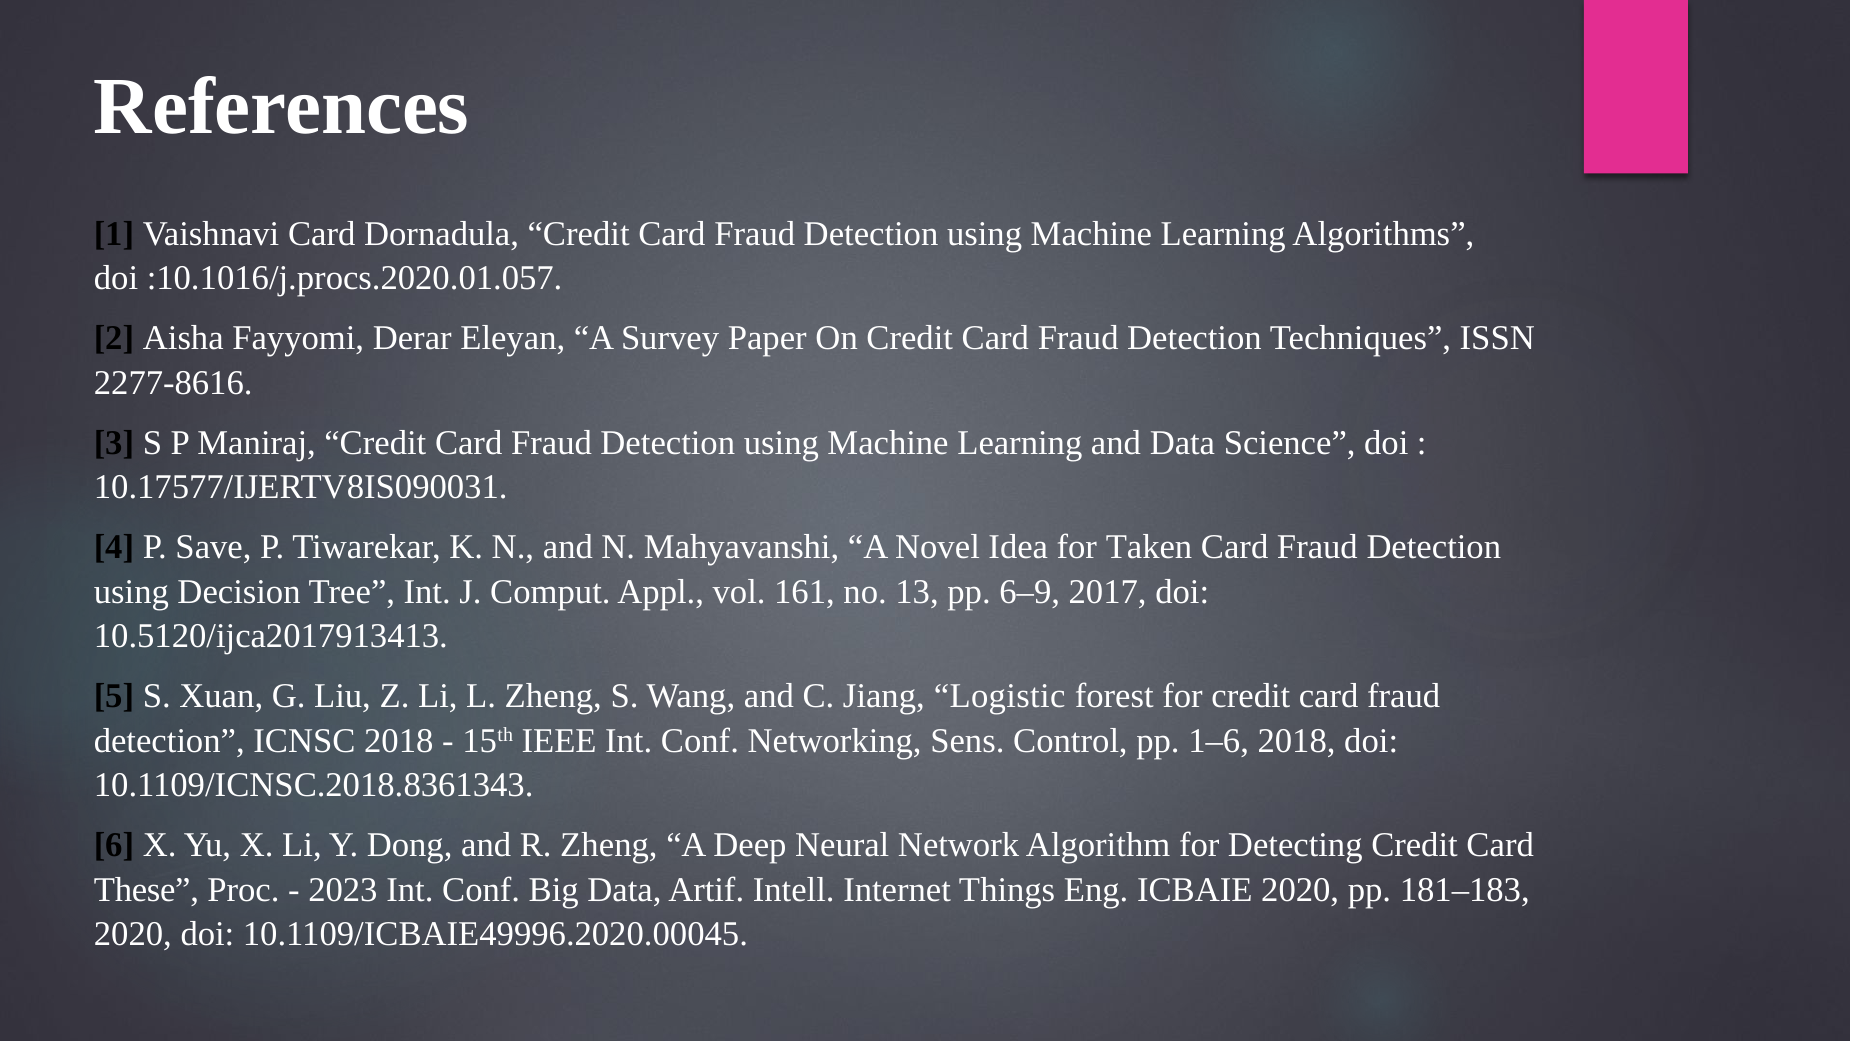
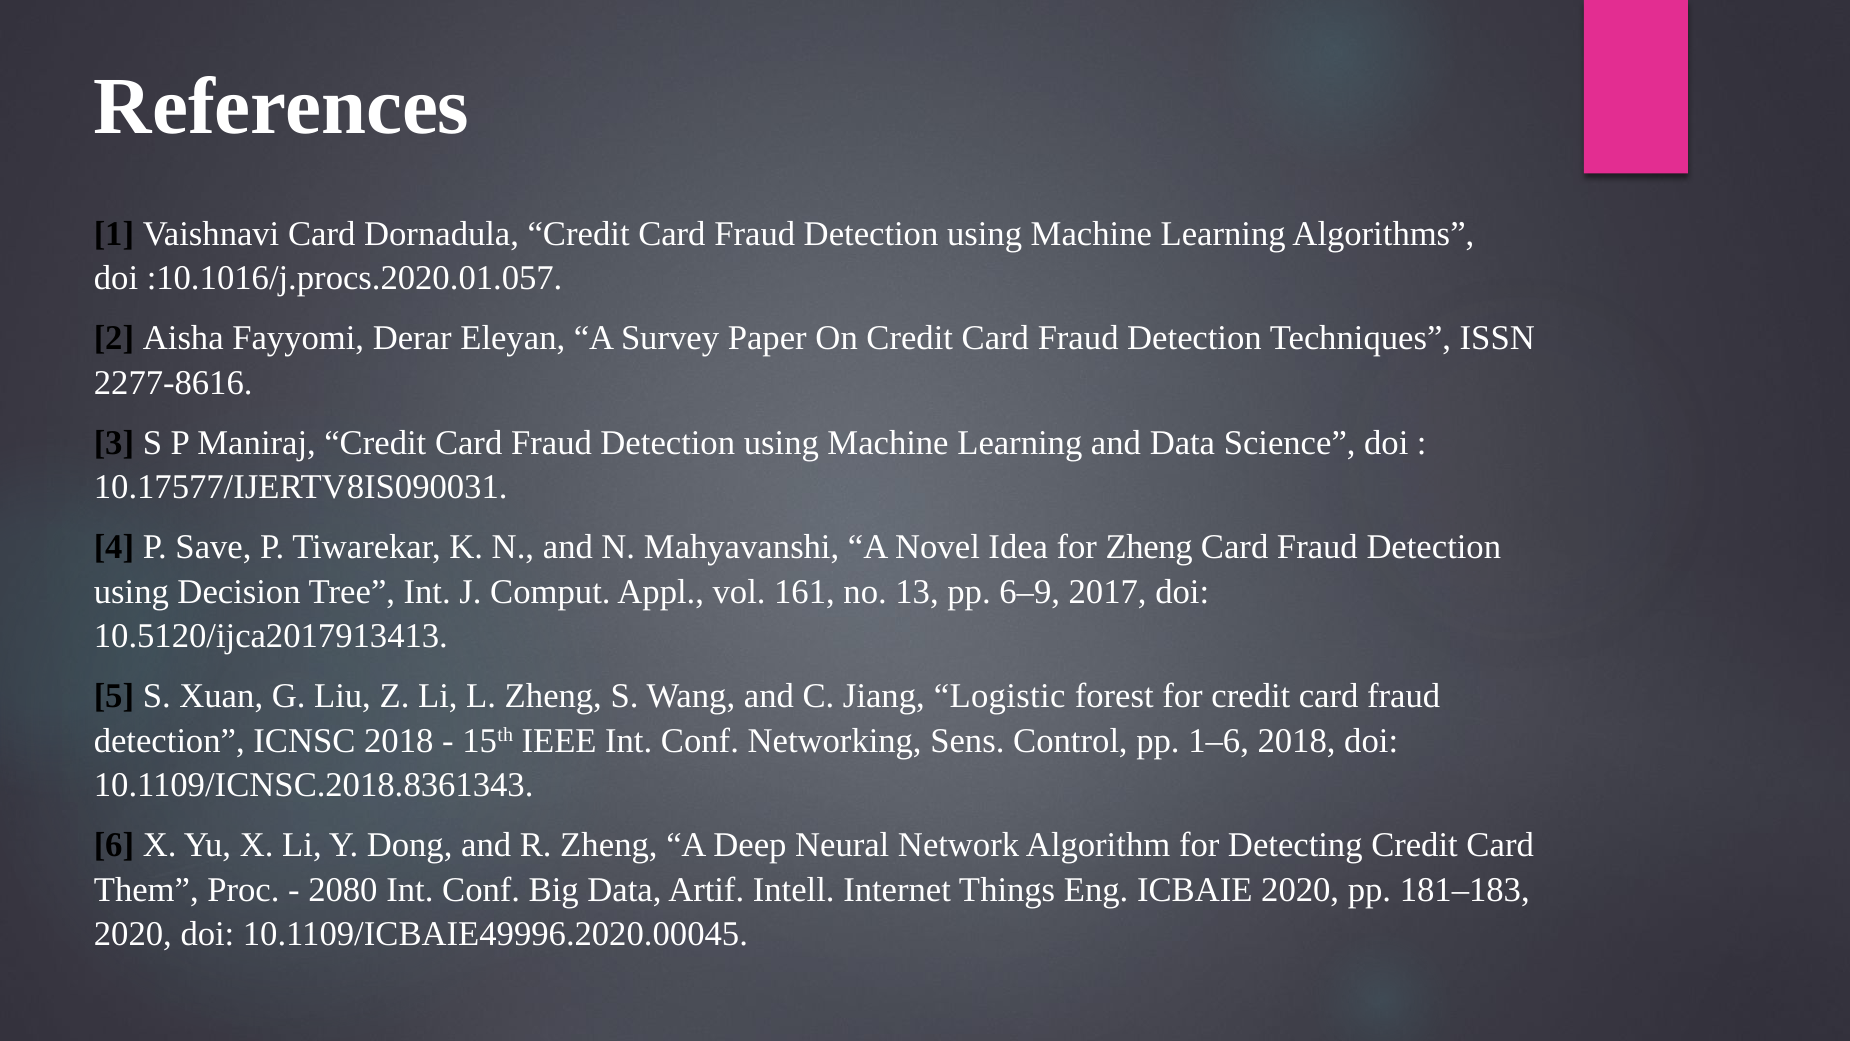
for Taken: Taken -> Zheng
These: These -> Them
2023: 2023 -> 2080
